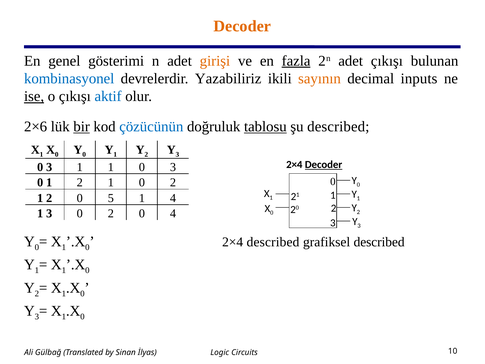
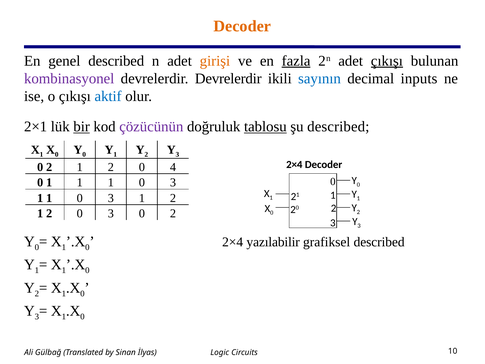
genel gösterimi: gösterimi -> described
çıkışı at (387, 61) underline: none -> present
kombinasyonel colour: blue -> purple
devrelerdir Yazabiliriz: Yazabiliriz -> Devrelerdir
sayının colour: orange -> blue
ise underline: present -> none
2×6: 2×6 -> 2×1
çözücünün colour: blue -> purple
Decoder at (324, 164) underline: present -> none
3 at (49, 167): 3 -> 2
1 at (111, 167): 1 -> 2
3 at (173, 167): 3 -> 4
2 at (80, 182): 2 -> 1
2 at (173, 182): 2 -> 3
2 at (49, 198): 2 -> 1
5 at (111, 198): 5 -> 3
4 at (173, 198): 4 -> 2
3 at (49, 213): 3 -> 2
2 at (111, 213): 2 -> 3
4 at (173, 213): 4 -> 2
2×4 described: described -> yazılabilir
